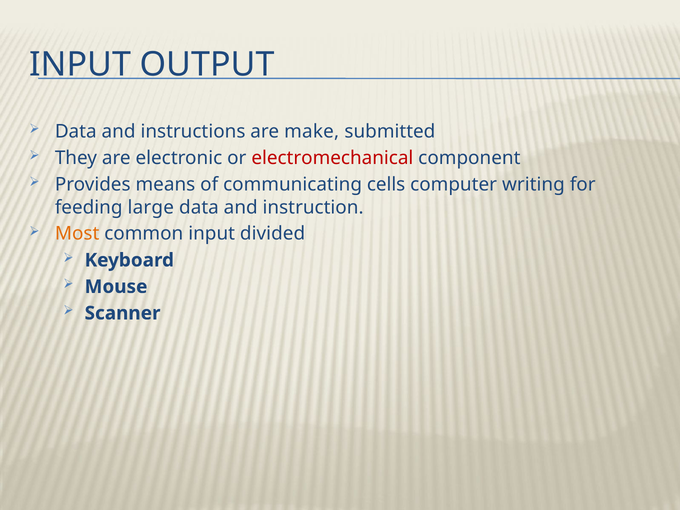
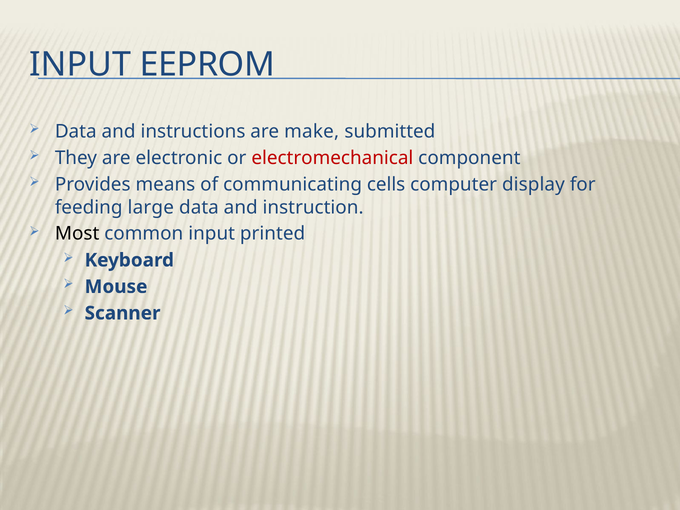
OUTPUT: OUTPUT -> EEPROM
writing: writing -> display
Most colour: orange -> black
divided: divided -> printed
